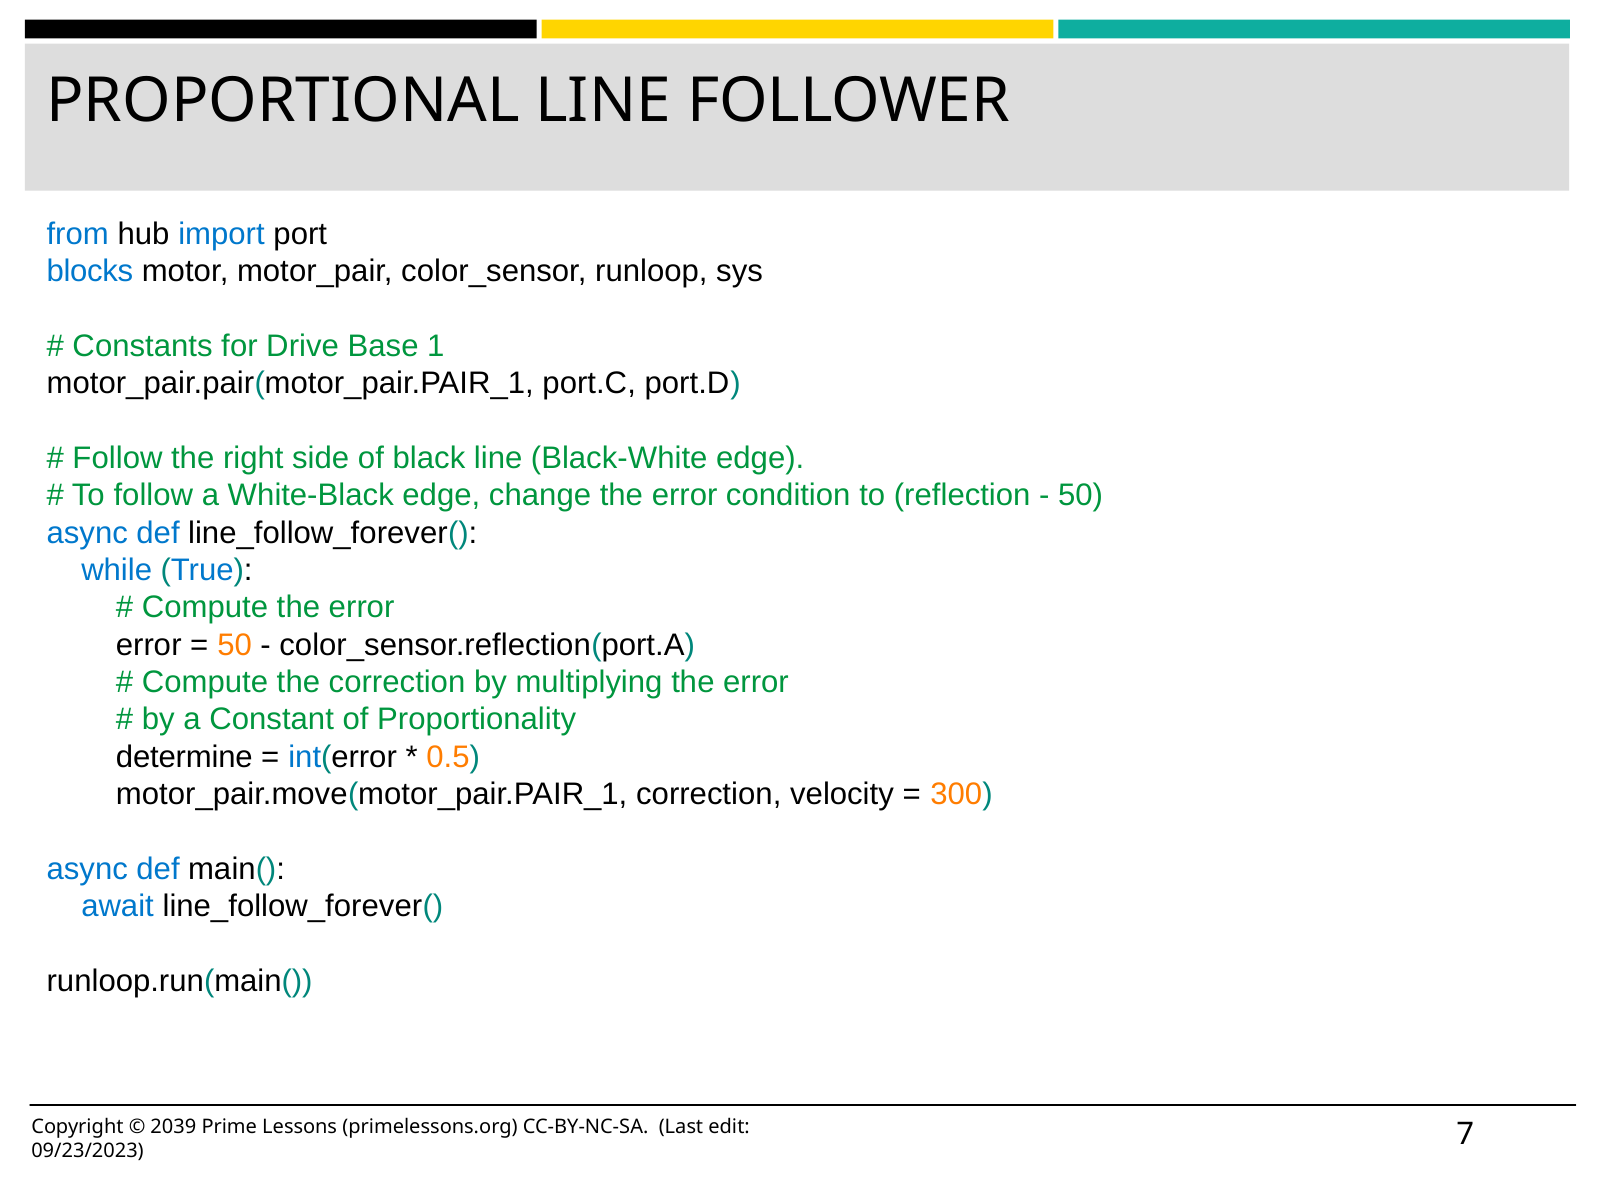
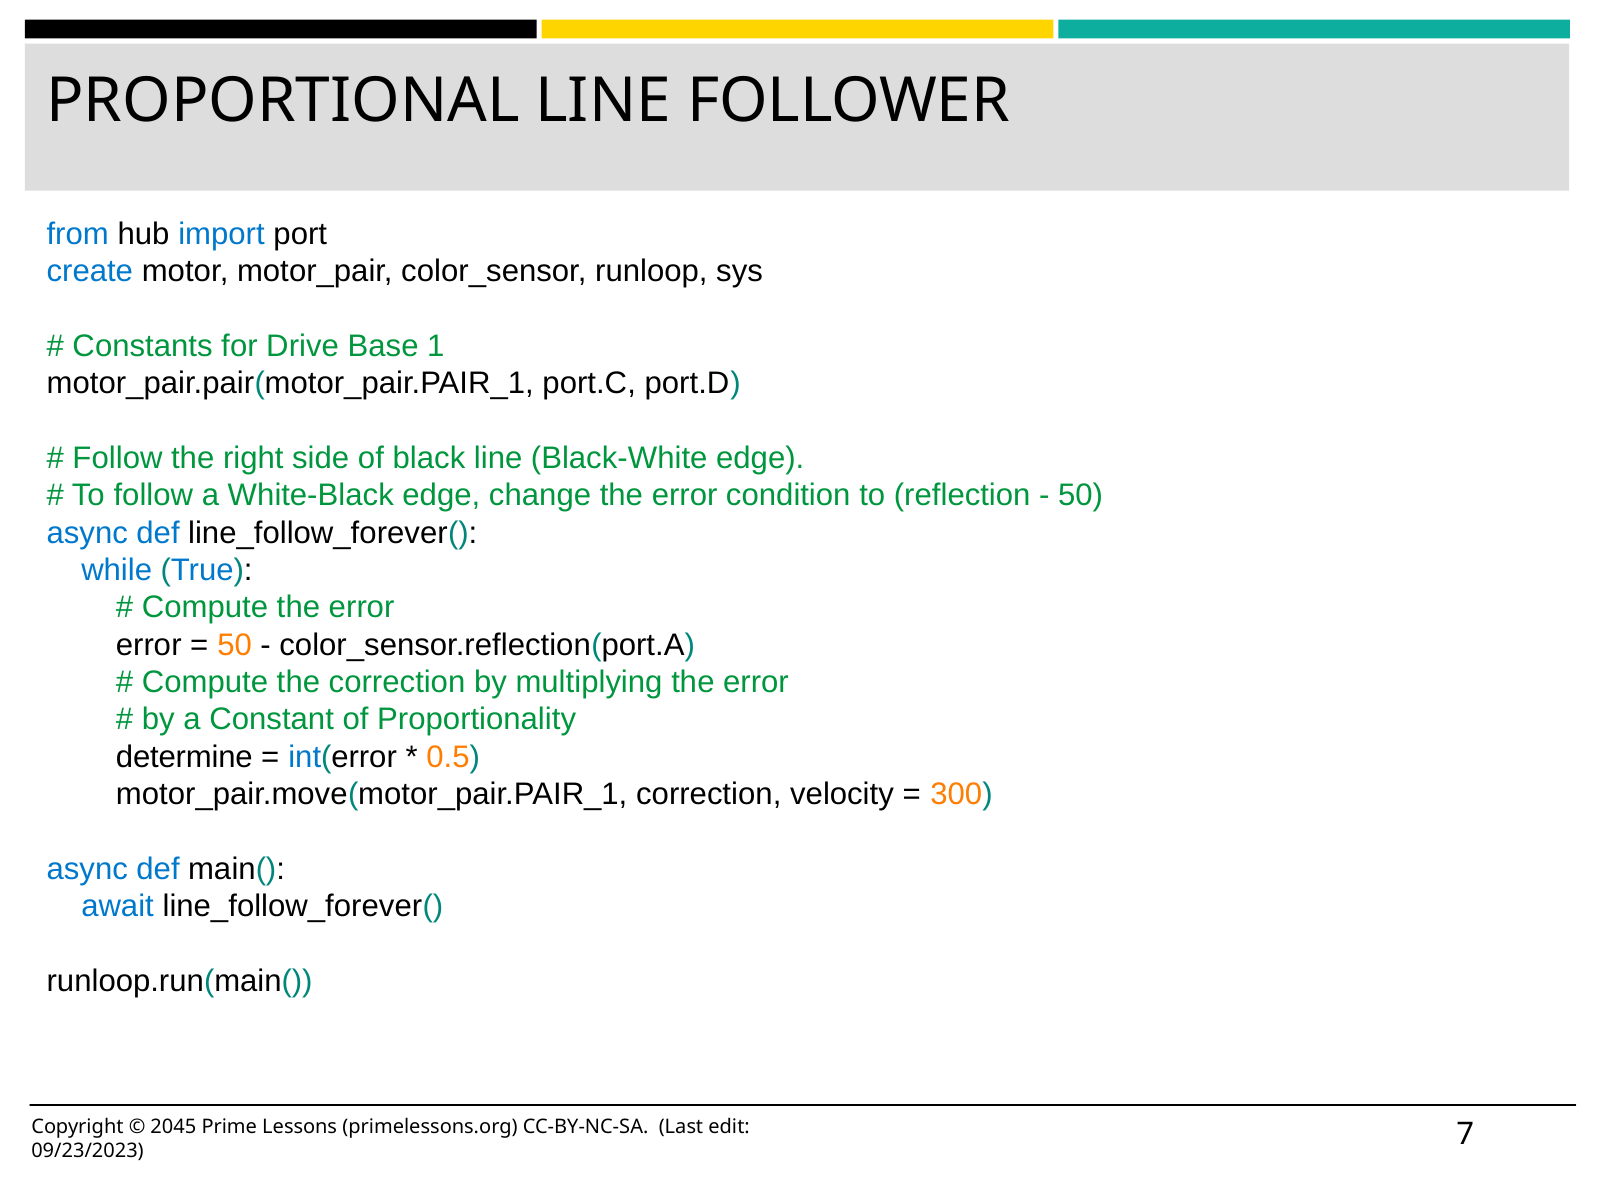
blocks: blocks -> create
2039: 2039 -> 2045
